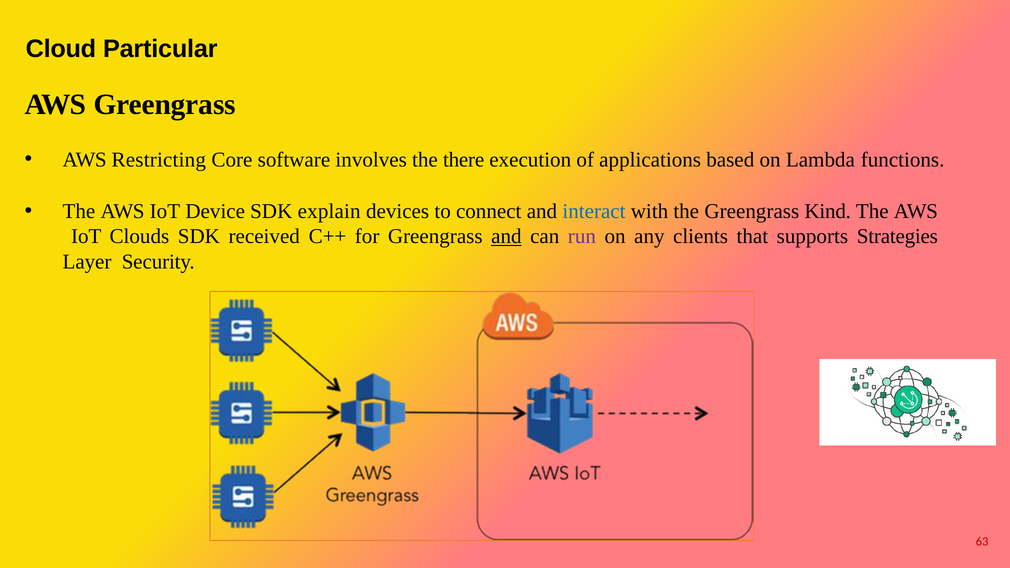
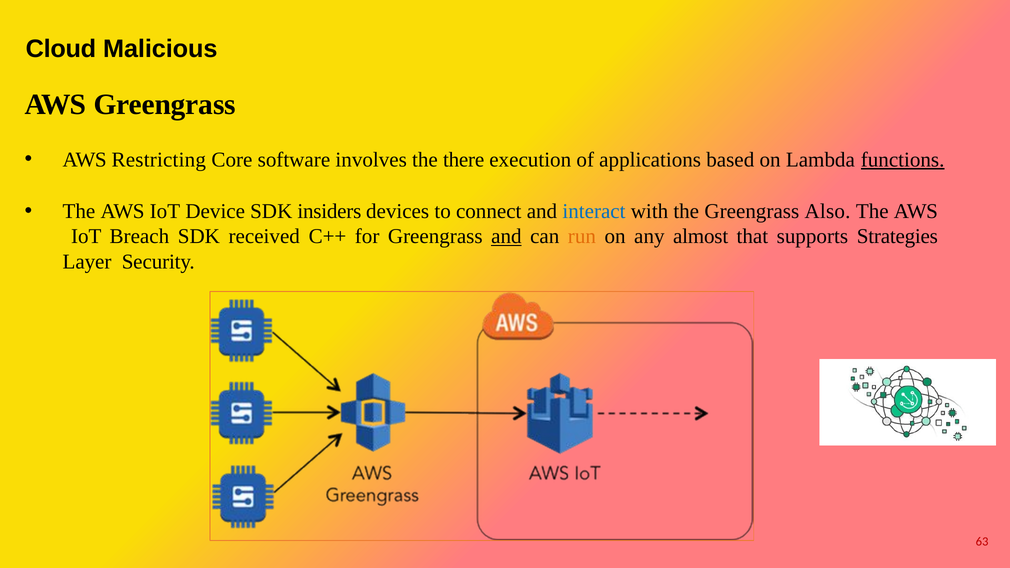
Particular: Particular -> Malicious
functions underline: none -> present
explain: explain -> insiders
Kind: Kind -> Also
Clouds: Clouds -> Breach
run colour: purple -> orange
clients: clients -> almost
